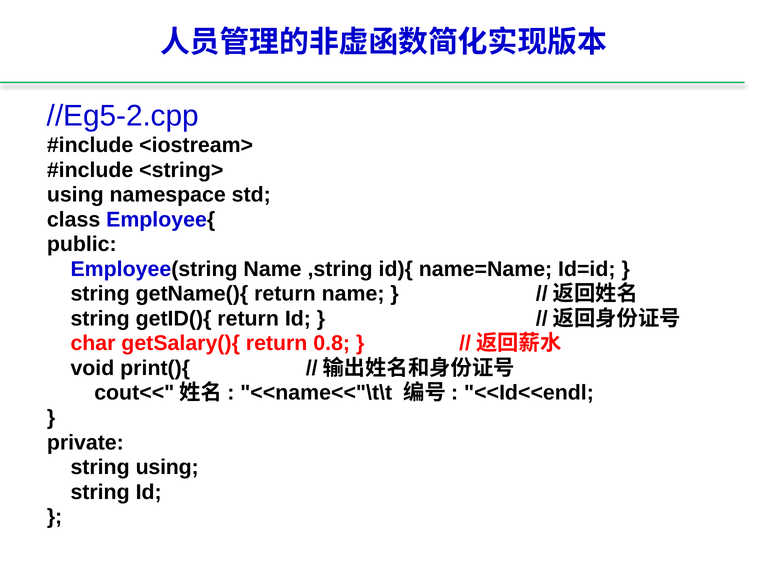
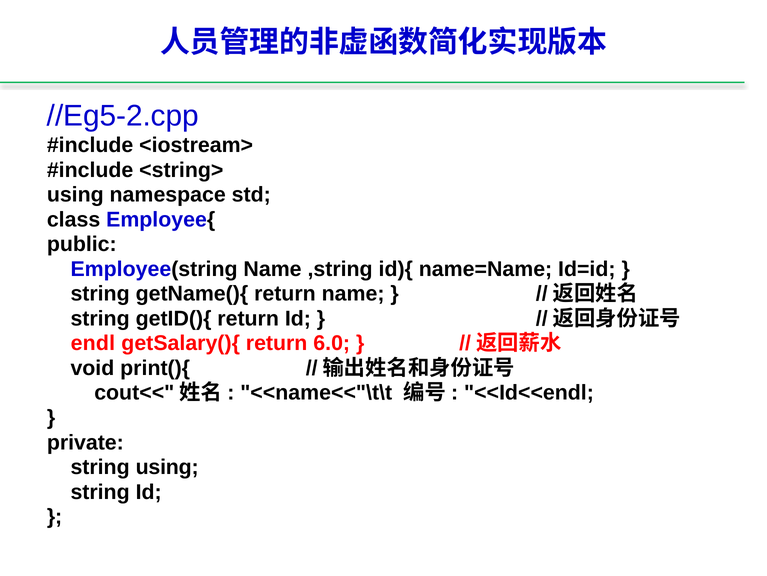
char: char -> endl
0.8: 0.8 -> 6.0
